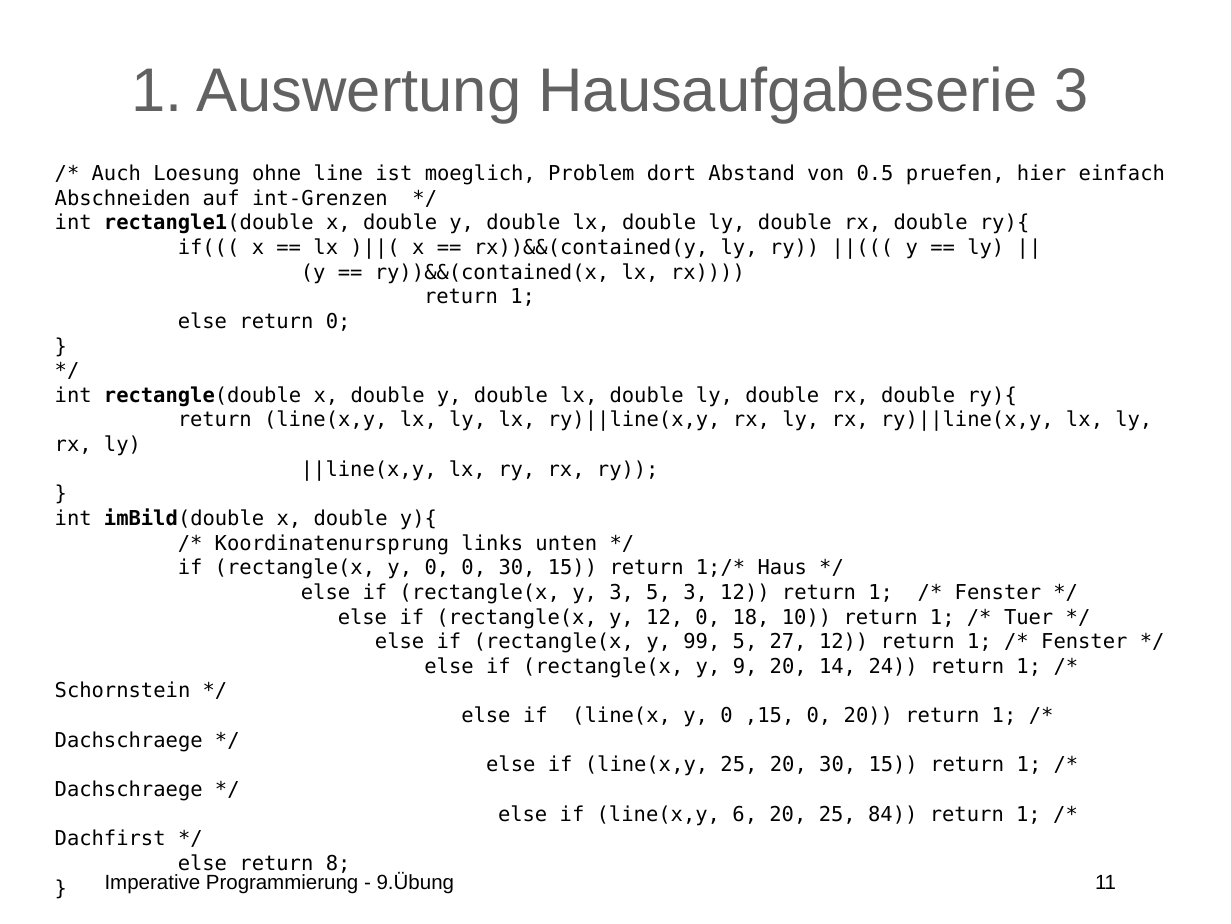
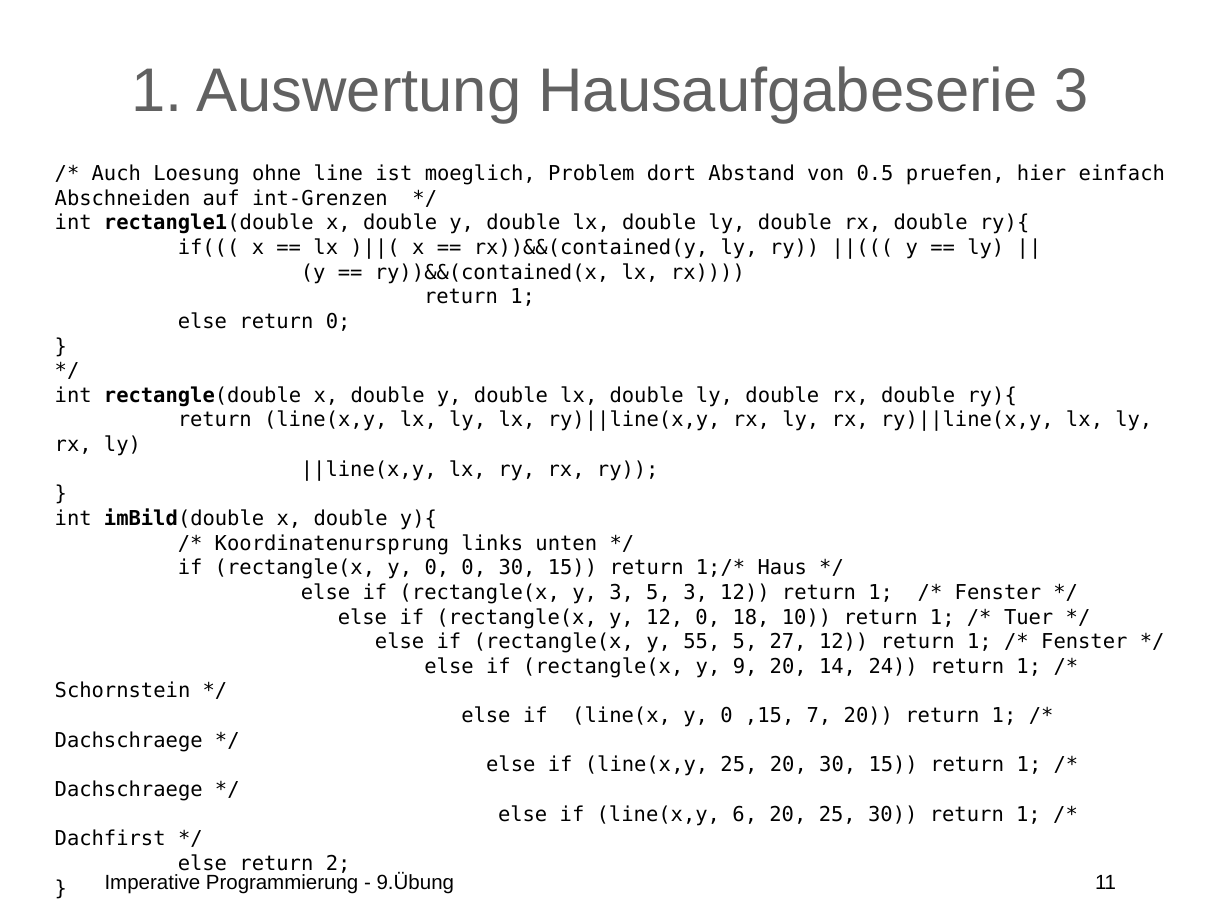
99: 99 -> 55
,15 0: 0 -> 7
25 84: 84 -> 30
8: 8 -> 2
